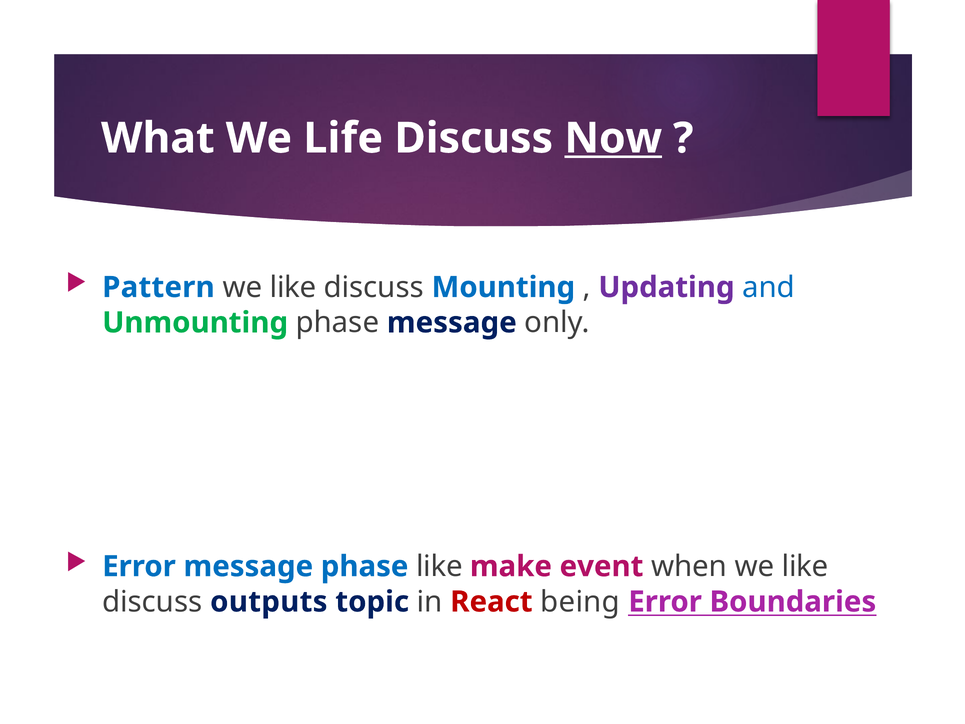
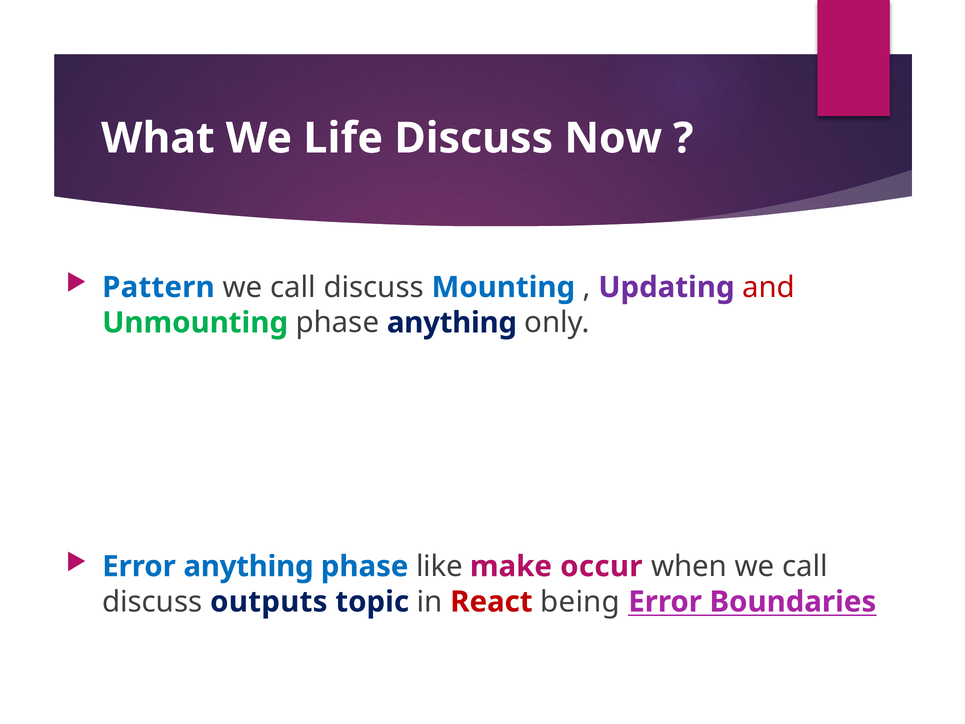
Now underline: present -> none
like at (293, 287): like -> call
and colour: blue -> red
phase message: message -> anything
Error message: message -> anything
event: event -> occur
when we like: like -> call
